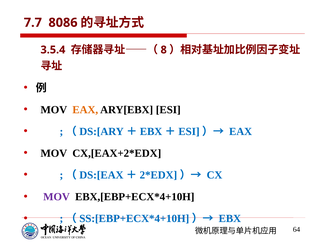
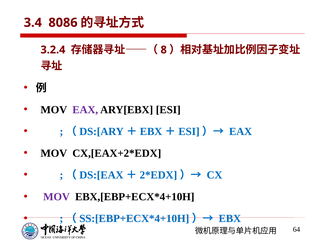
7.7: 7.7 -> 3.4
3.5.4: 3.5.4 -> 3.2.4
EAX at (85, 110) colour: orange -> purple
